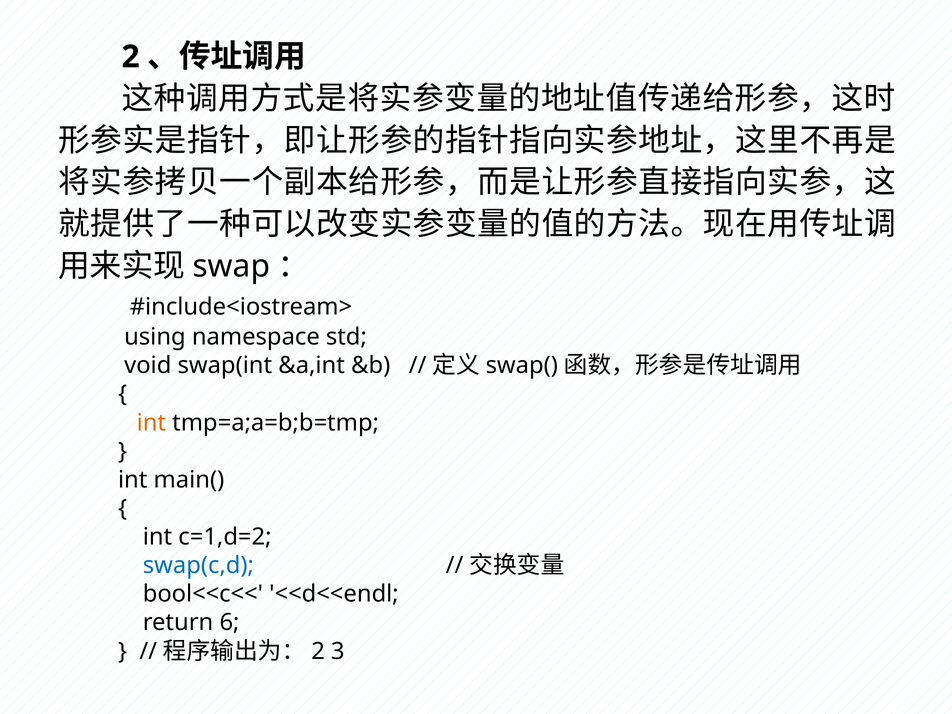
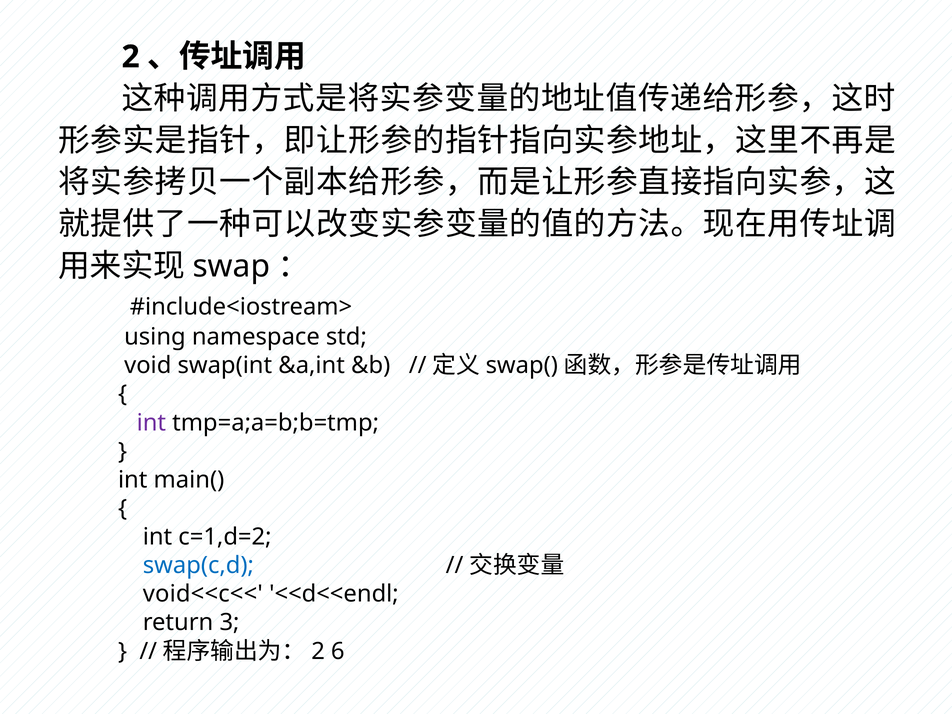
int at (151, 423) colour: orange -> purple
bool<<c<<: bool<<c<< -> void<<c<<
6: 6 -> 3
3: 3 -> 6
